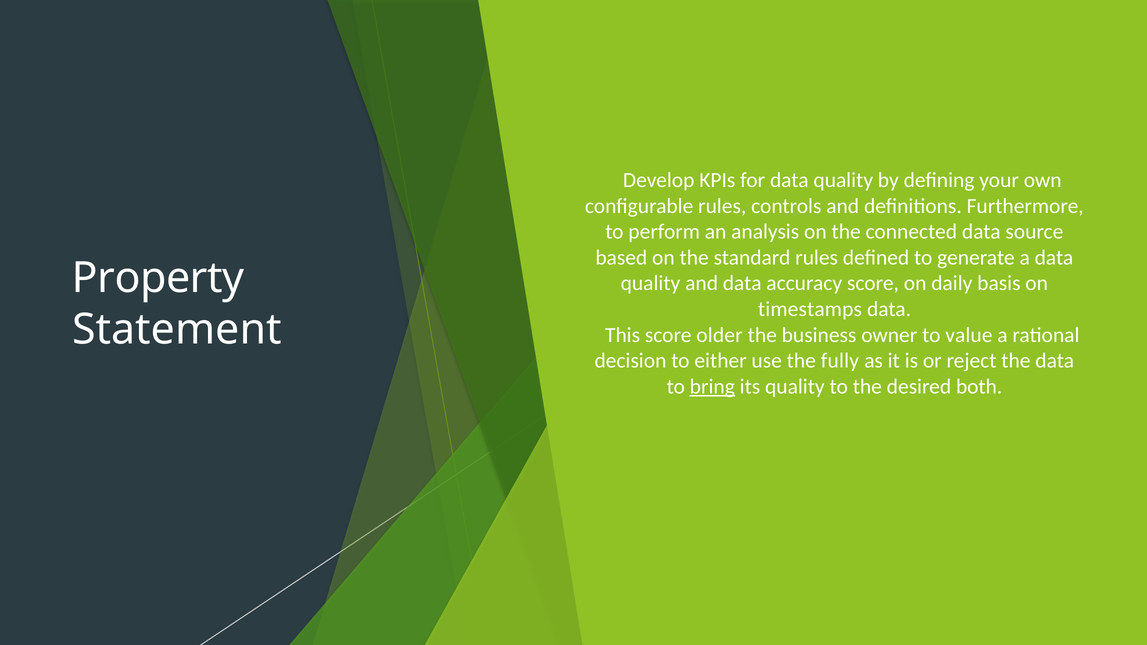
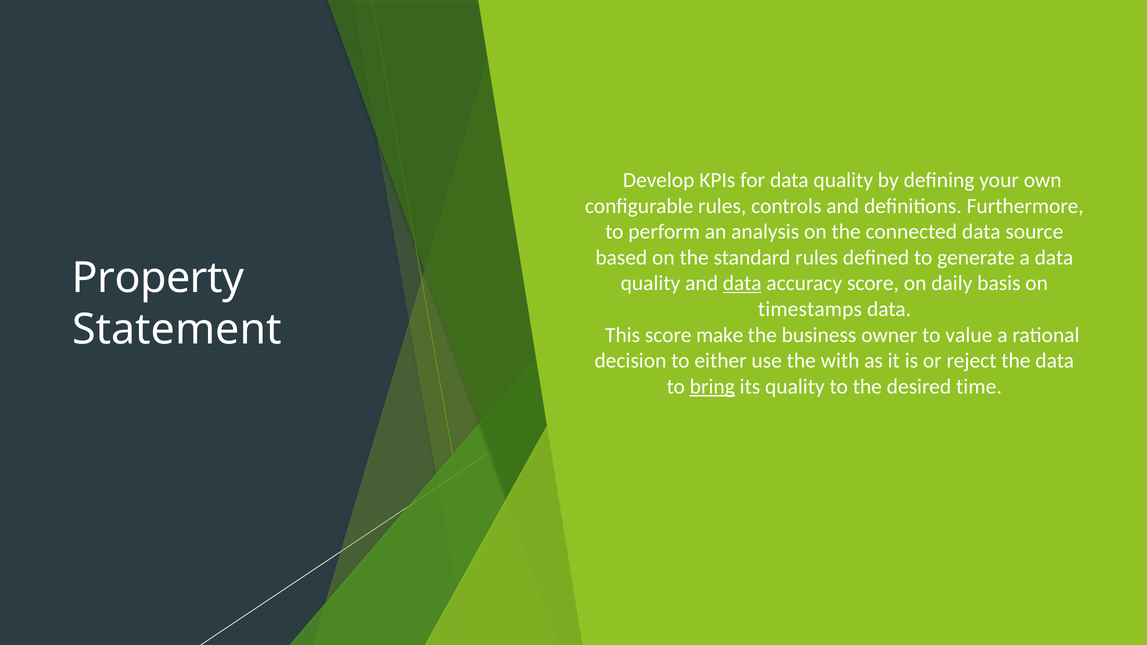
data at (742, 283) underline: none -> present
older: older -> make
fully: fully -> with
both: both -> time
